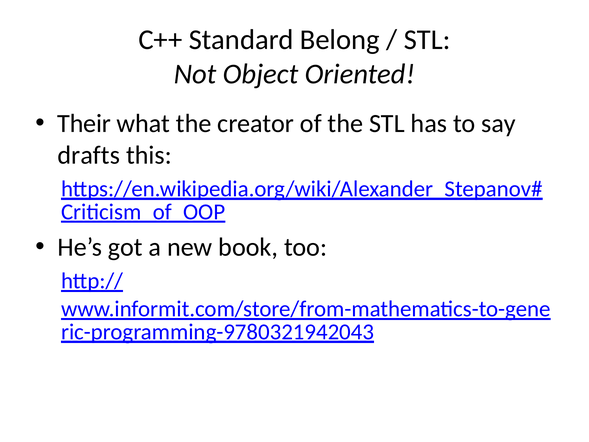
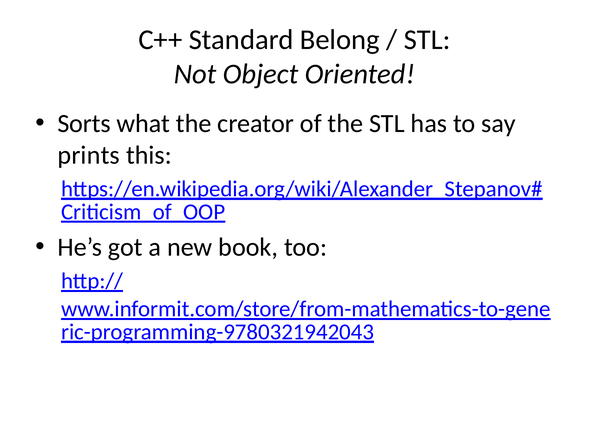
Their: Their -> Sorts
drafts: drafts -> prints
